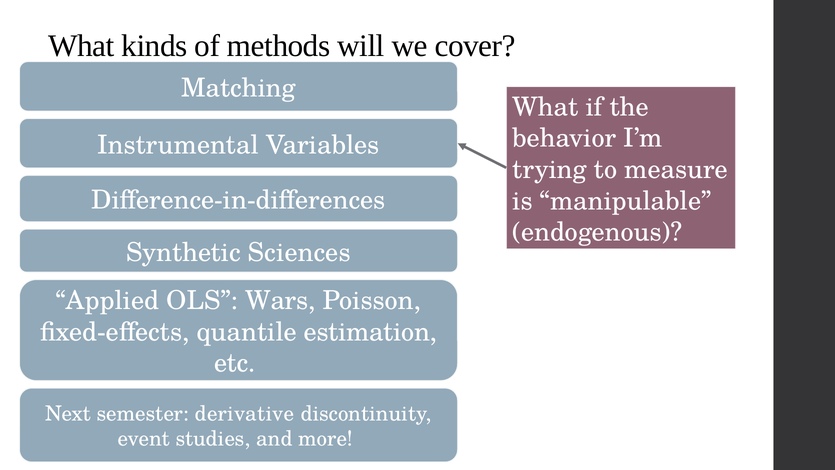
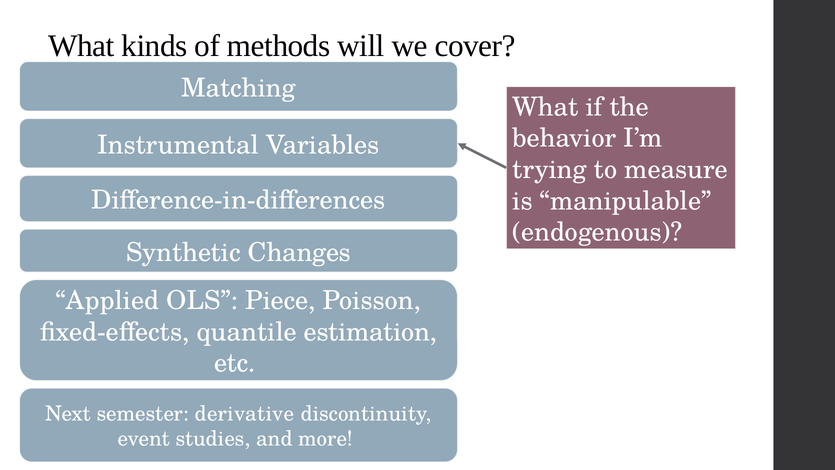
Sciences: Sciences -> Changes
Wars: Wars -> Piece
